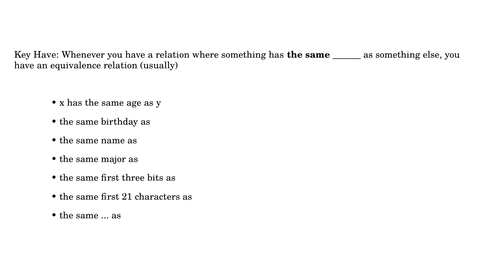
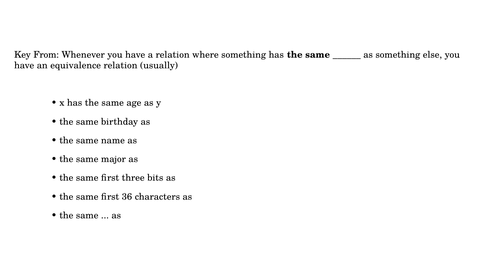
Key Have: Have -> From
21: 21 -> 36
